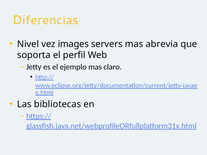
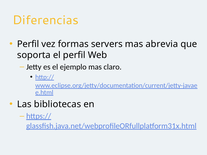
Nivel at (28, 44): Nivel -> Perfil
images: images -> formas
